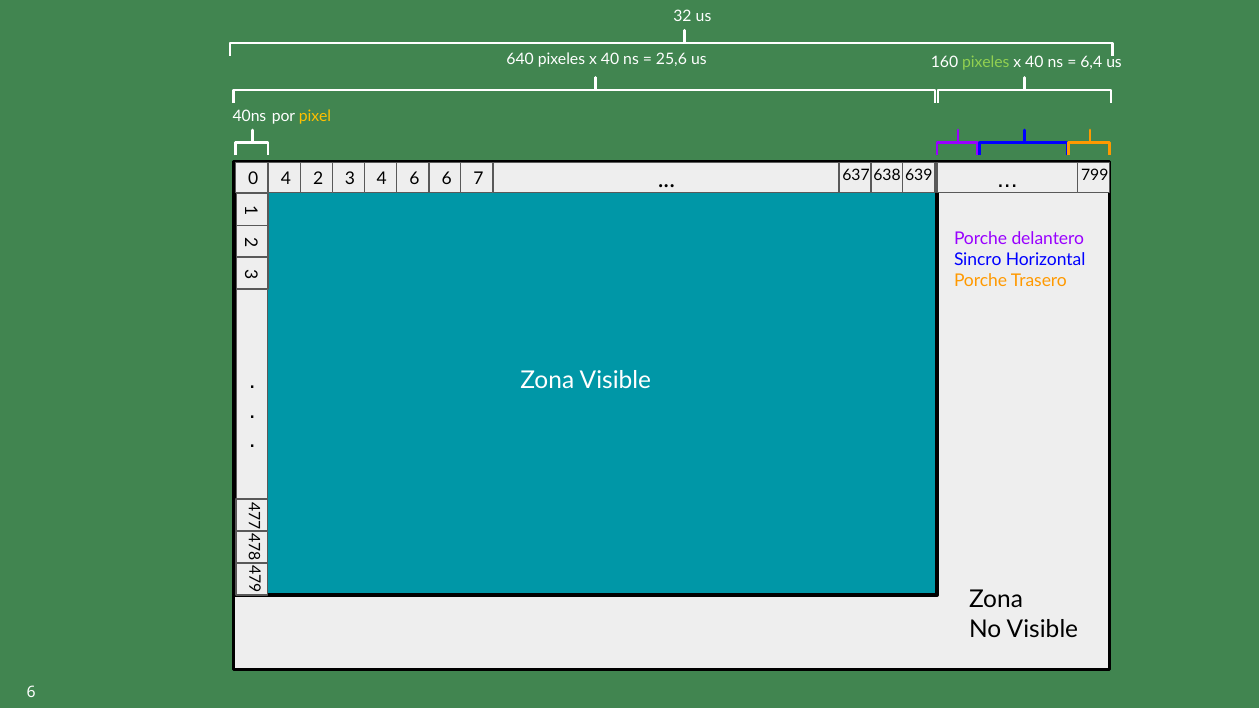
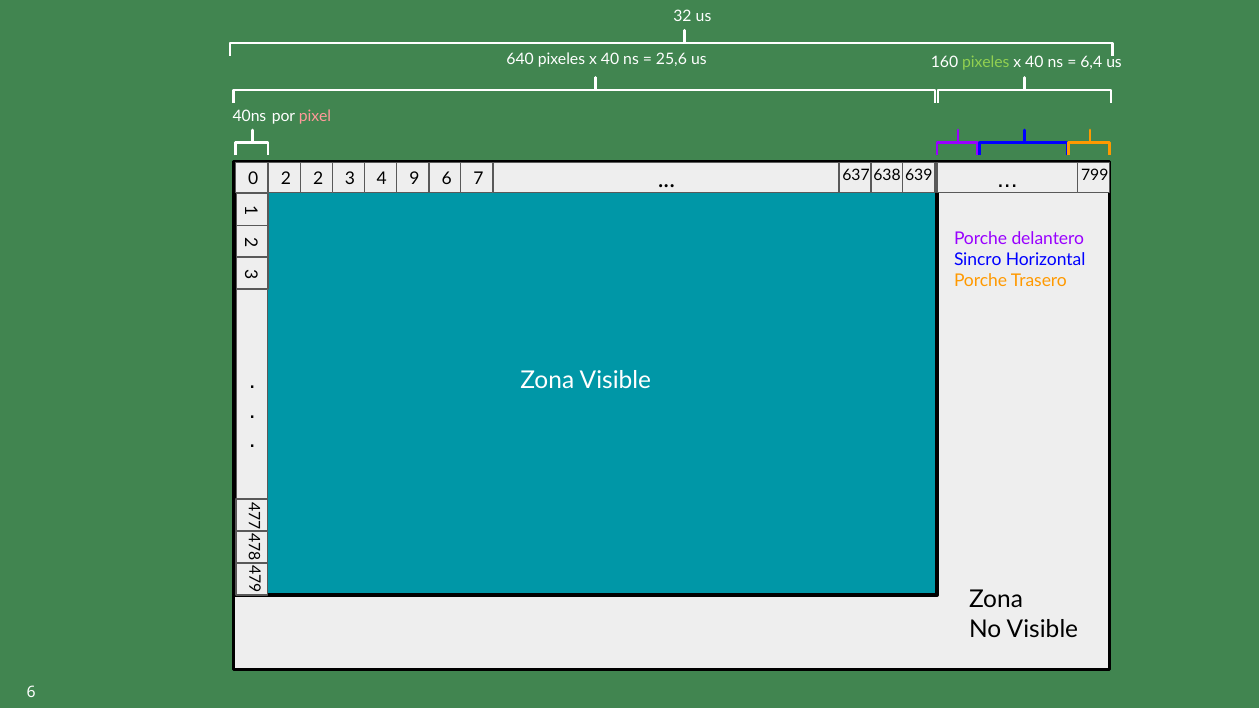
pixel colour: yellow -> pink
0 4: 4 -> 2
4 6: 6 -> 9
